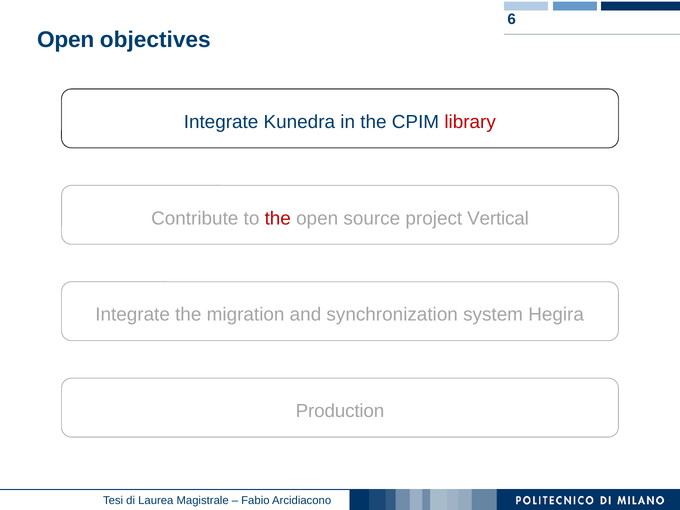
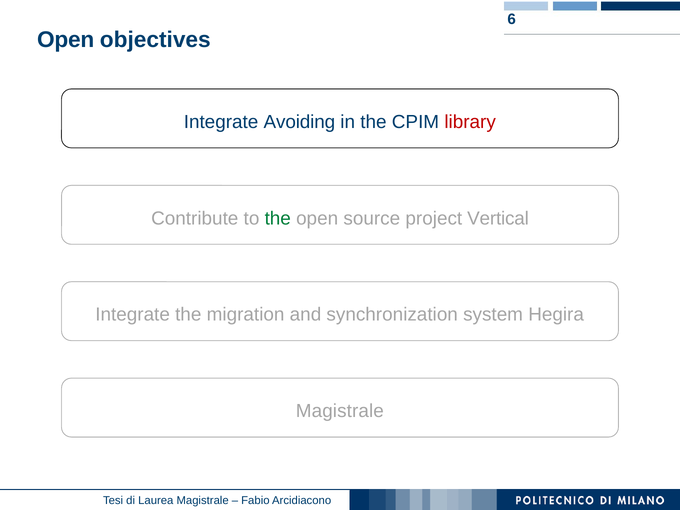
Kunedra: Kunedra -> Avoiding
the at (278, 218) colour: red -> green
Production at (340, 411): Production -> Magistrale
